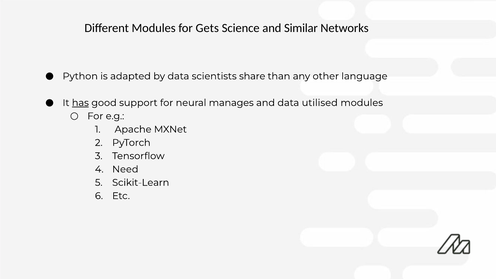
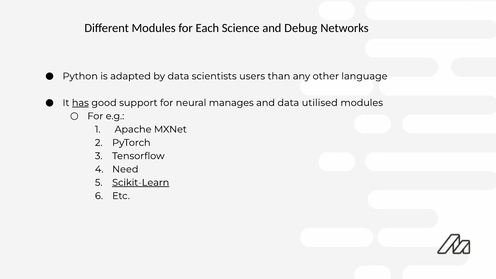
Gets: Gets -> Each
Similar: Similar -> Debug
share: share -> users
Scikit-Learn underline: none -> present
